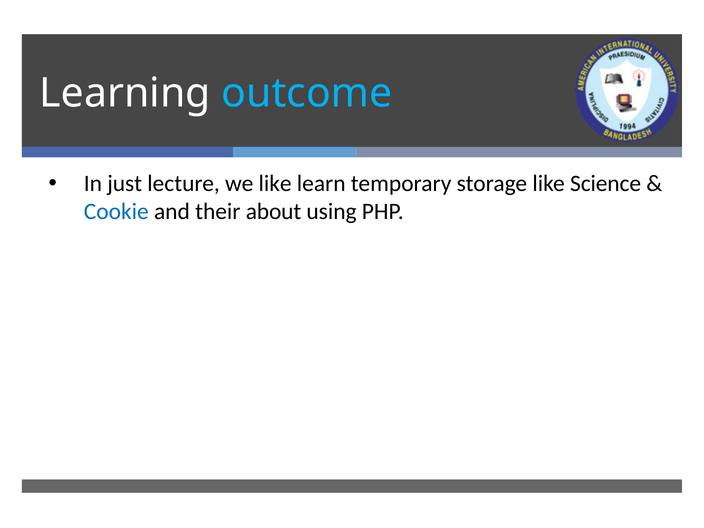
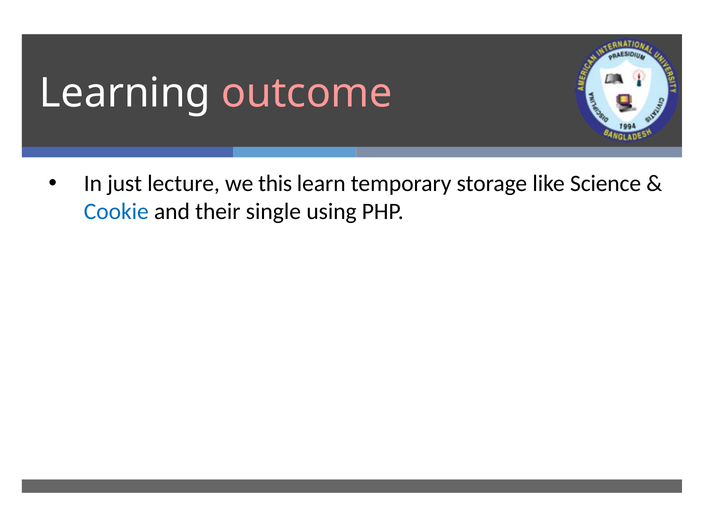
outcome colour: light blue -> pink
we like: like -> this
about: about -> single
